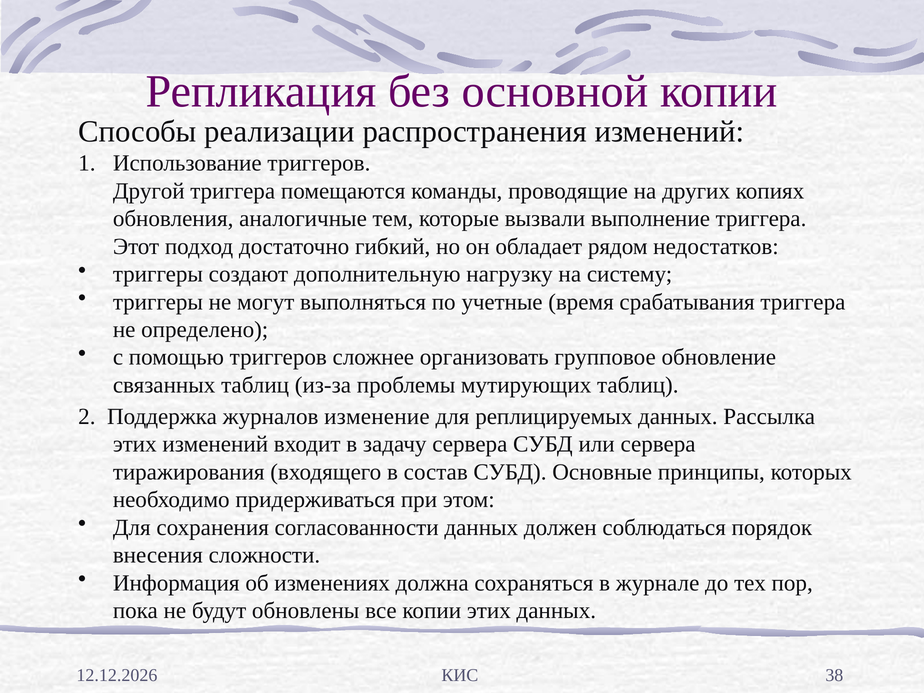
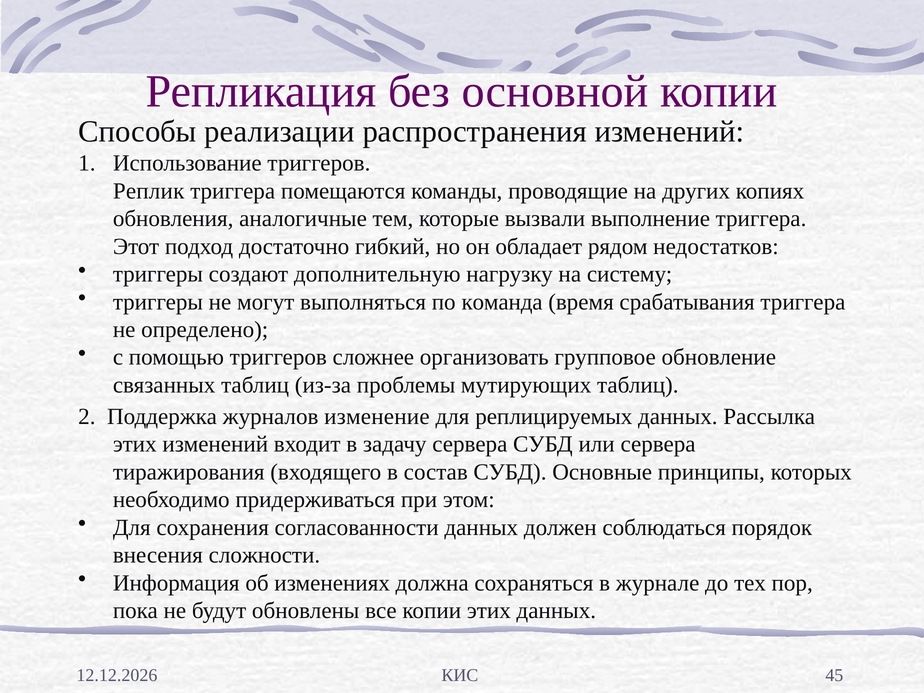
Другой: Другой -> Реплик
учетные: учетные -> команда
38: 38 -> 45
